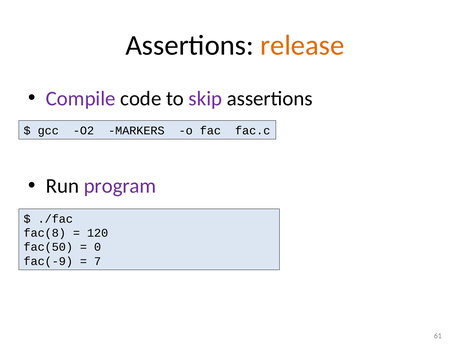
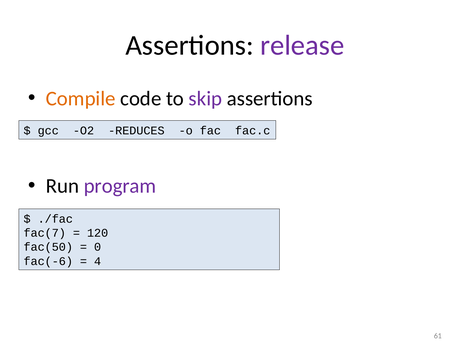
release colour: orange -> purple
Compile colour: purple -> orange
MARKERS: MARKERS -> REDUCES
fac(8: fac(8 -> fac(7
fac(-9: fac(-9 -> fac(-6
7: 7 -> 4
